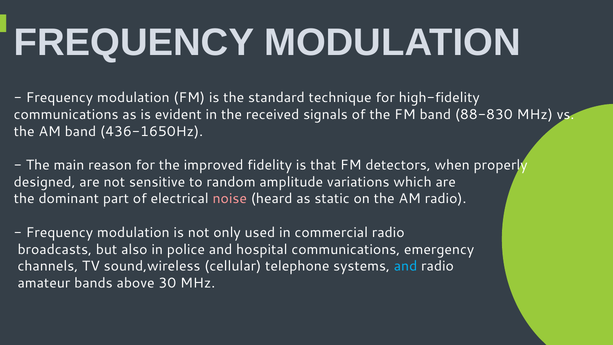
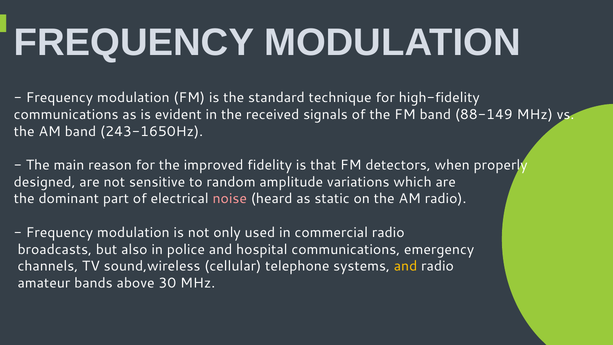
88-830: 88-830 -> 88-149
436-1650Hz: 436-1650Hz -> 243-1650Hz
and at (406, 266) colour: light blue -> yellow
